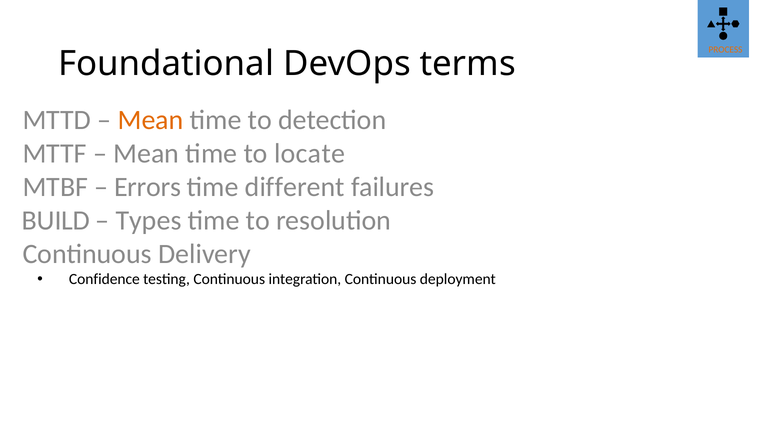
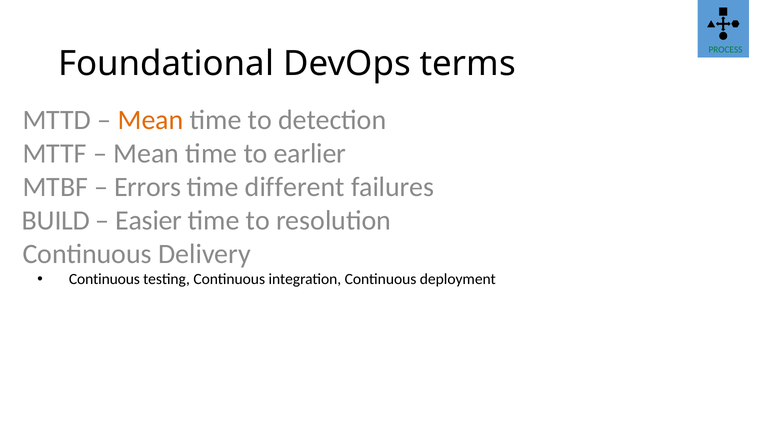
PROCESS colour: orange -> green
locate: locate -> earlier
Types: Types -> Easier
Confidence at (104, 279): Confidence -> Continuous
